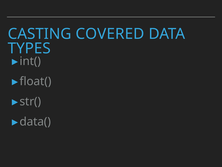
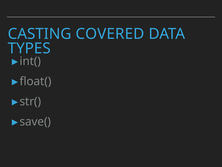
data(: data( -> save(
